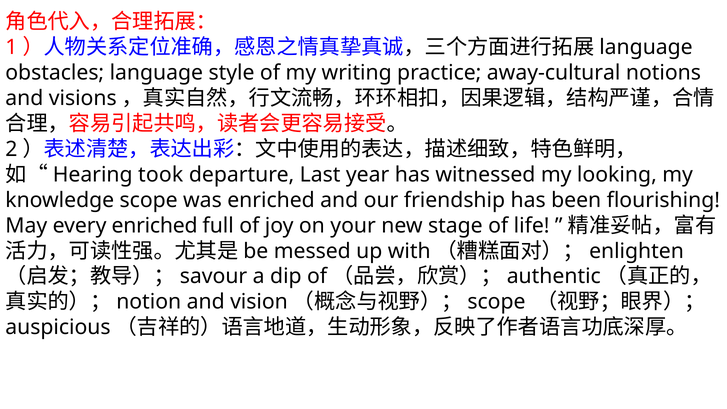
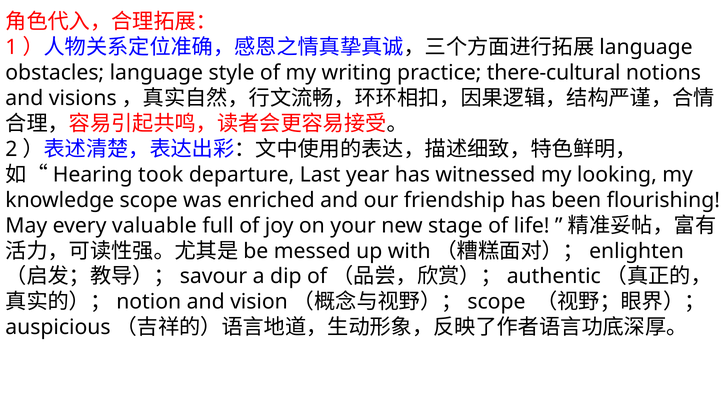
away-cultural: away-cultural -> there-cultural
every enriched: enriched -> valuable
